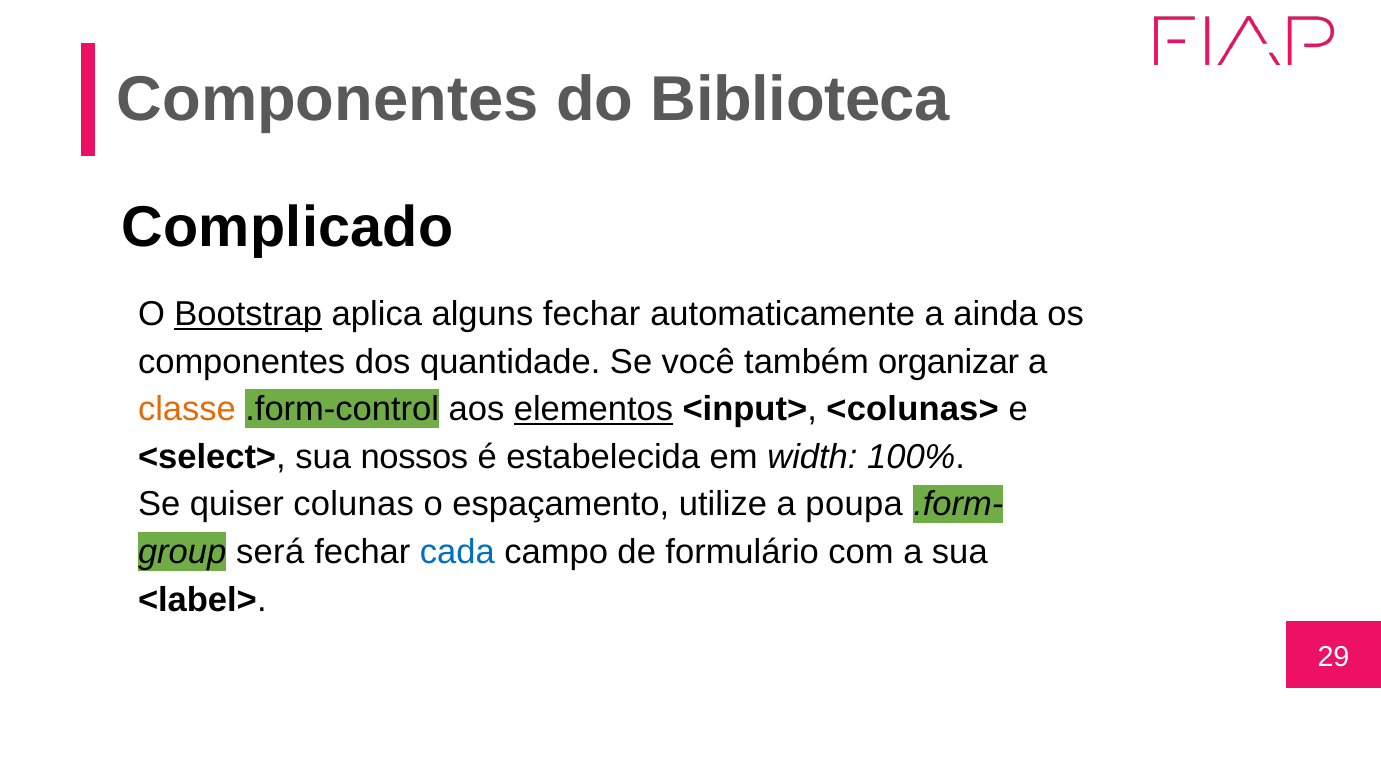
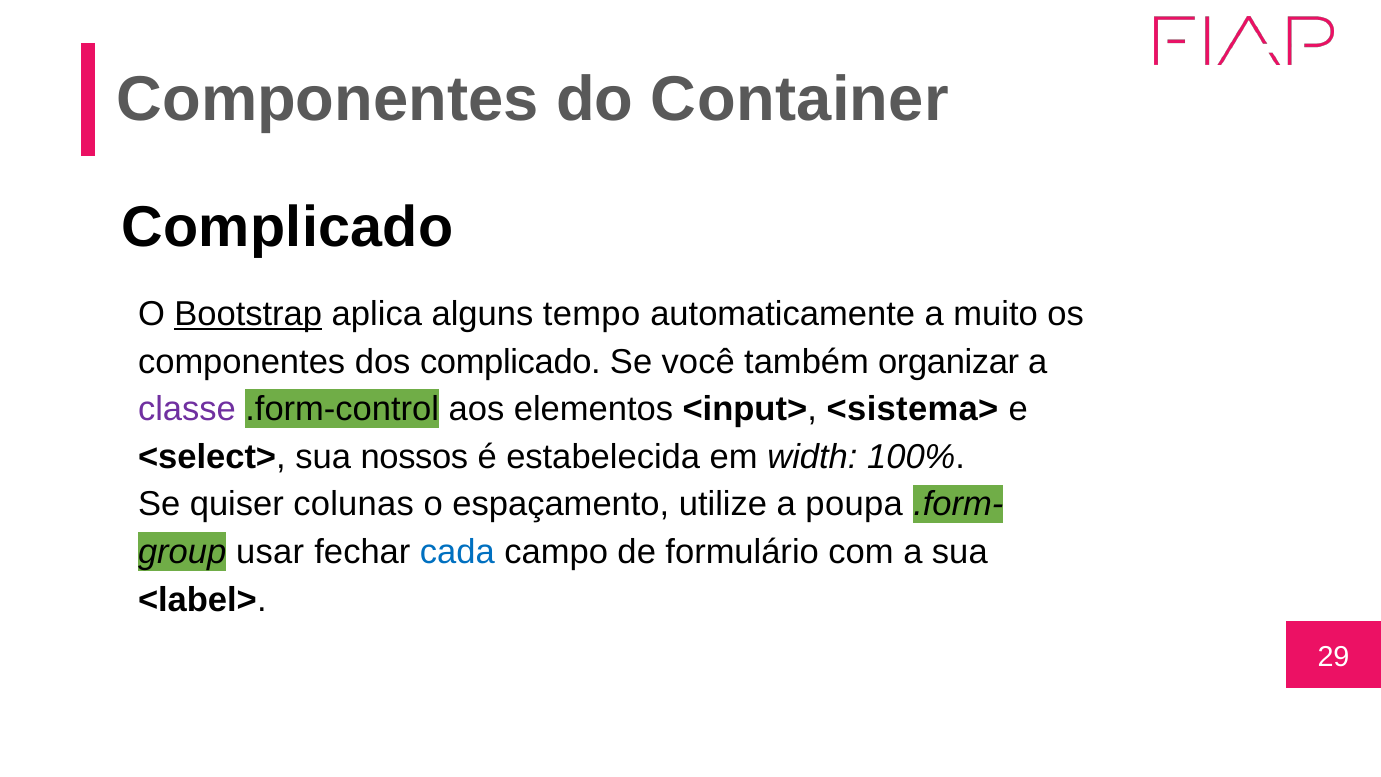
Biblioteca: Biblioteca -> Container
alguns fechar: fechar -> tempo
ainda: ainda -> muito
dos quantidade: quantidade -> complicado
classe colour: orange -> purple
elementos underline: present -> none
<colunas>: <colunas> -> <sistema>
será: será -> usar
